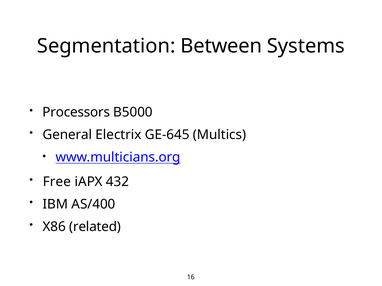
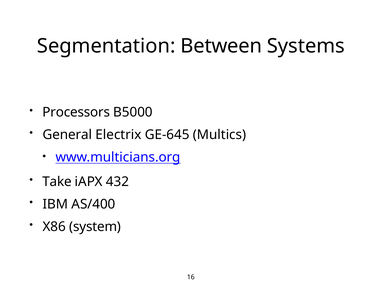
Free: Free -> Take
related: related -> system
